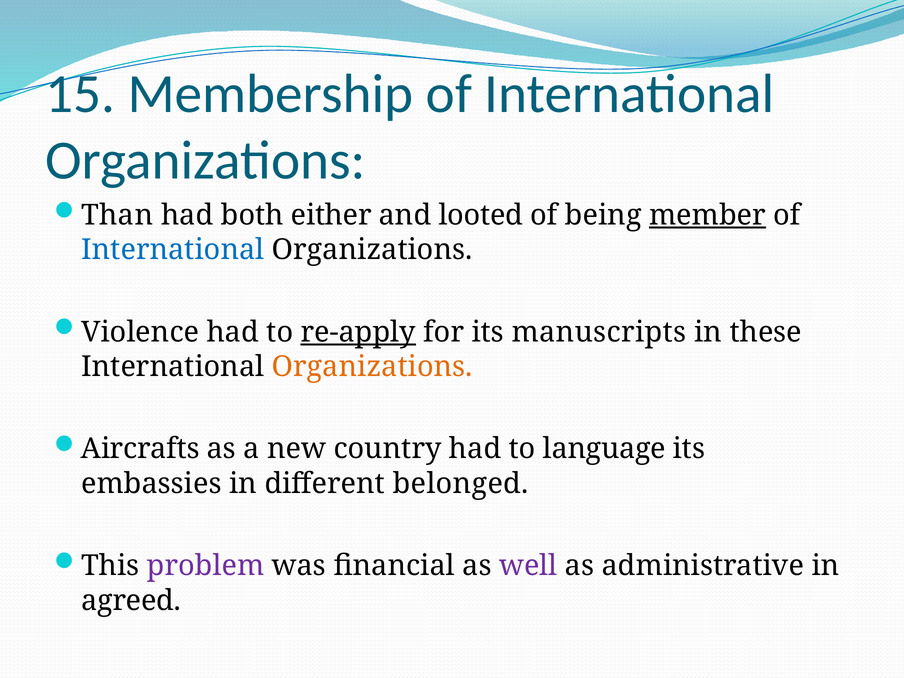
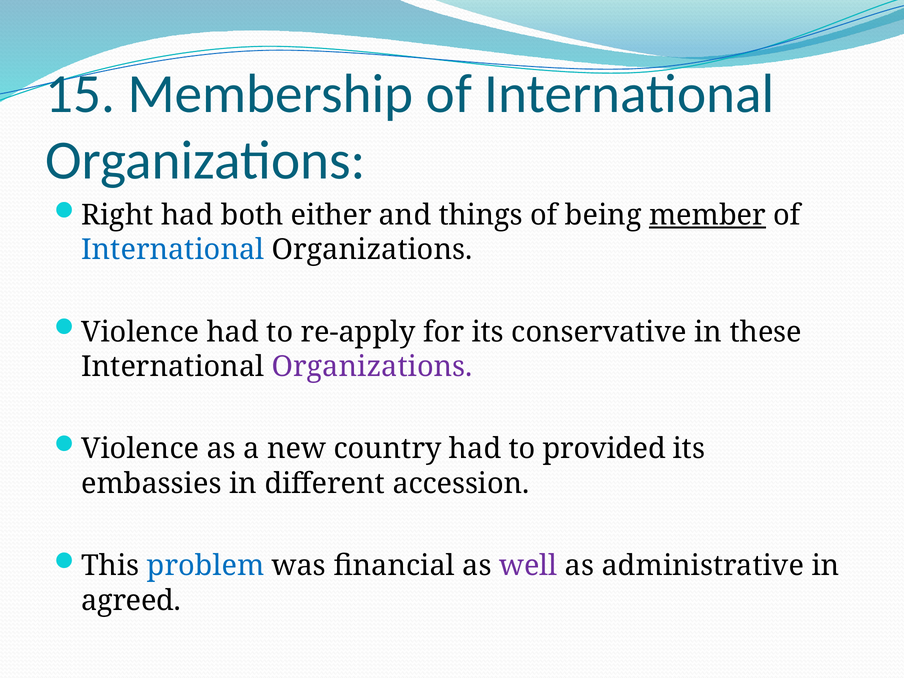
Than: Than -> Right
looted: looted -> things
re-apply underline: present -> none
manuscripts: manuscripts -> conservative
Organizations at (372, 367) colour: orange -> purple
Aircrafts at (140, 449): Aircrafts -> Violence
language: language -> provided
belonged: belonged -> accession
problem colour: purple -> blue
